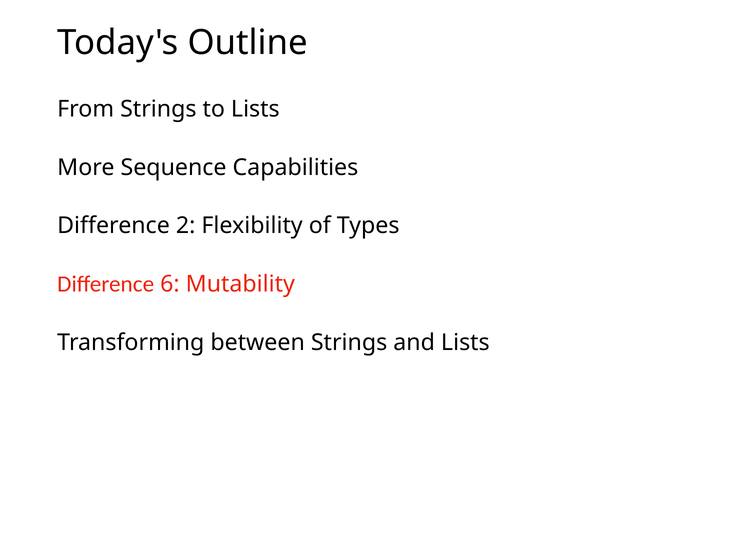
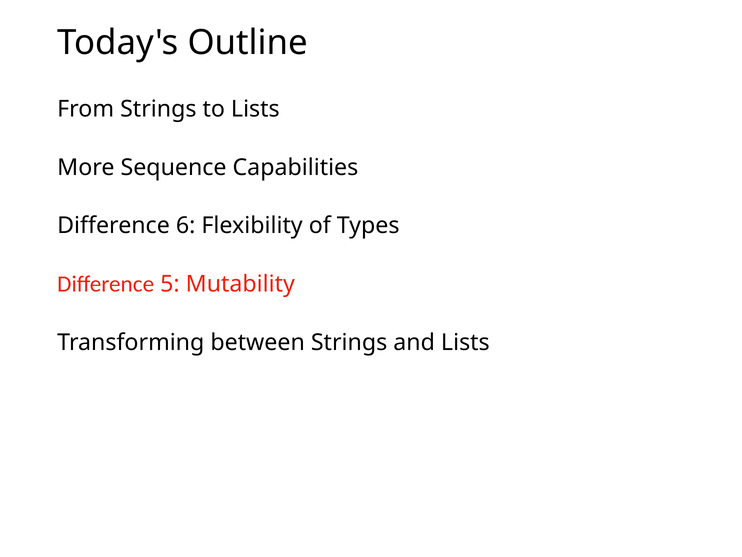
2: 2 -> 6
6: 6 -> 5
